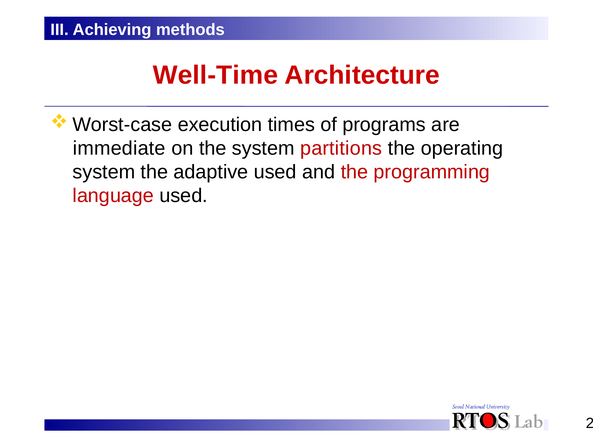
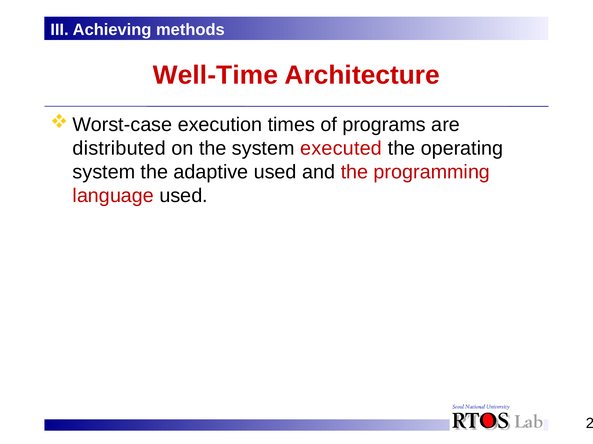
immediate: immediate -> distributed
partitions: partitions -> executed
